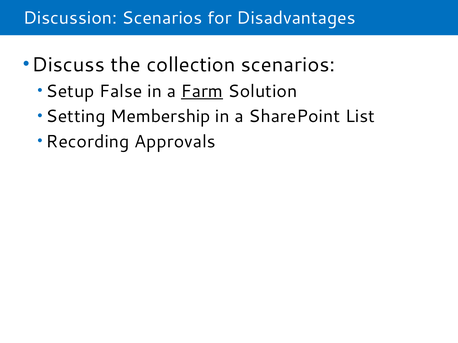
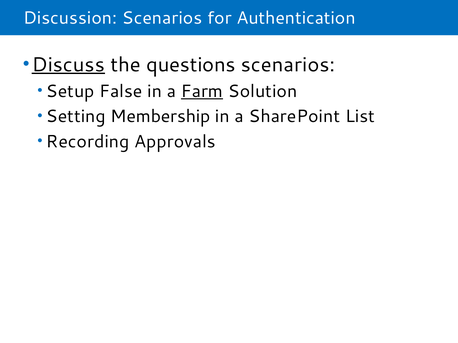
Disadvantages: Disadvantages -> Authentication
Discuss underline: none -> present
collection: collection -> questions
